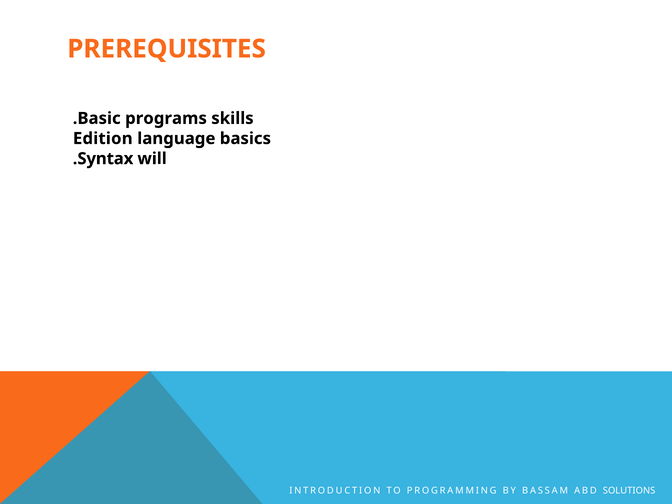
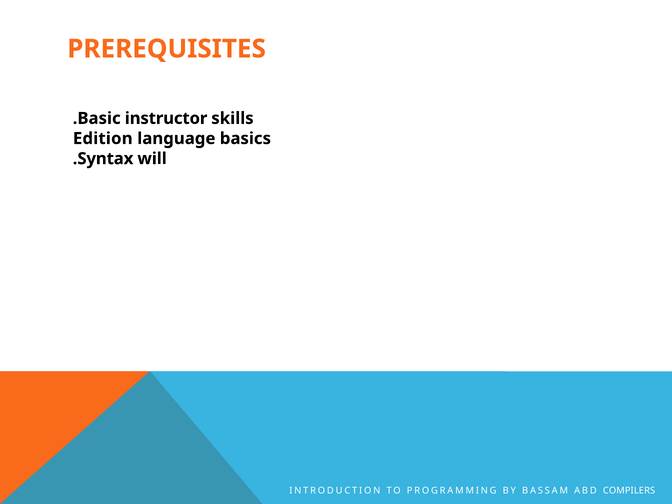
programs: programs -> instructor
SOLUTIONS: SOLUTIONS -> COMPILERS
